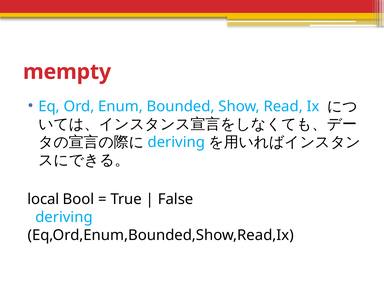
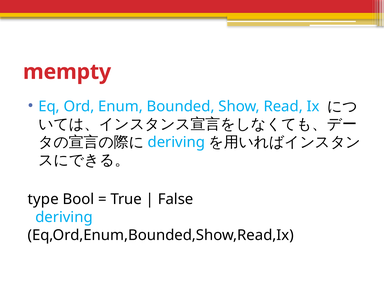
local: local -> type
